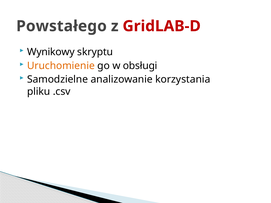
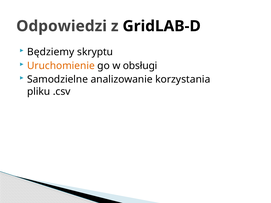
Powstałego: Powstałego -> Odpowiedzi
GridLAB-D colour: red -> black
Wynikowy: Wynikowy -> Będziemy
